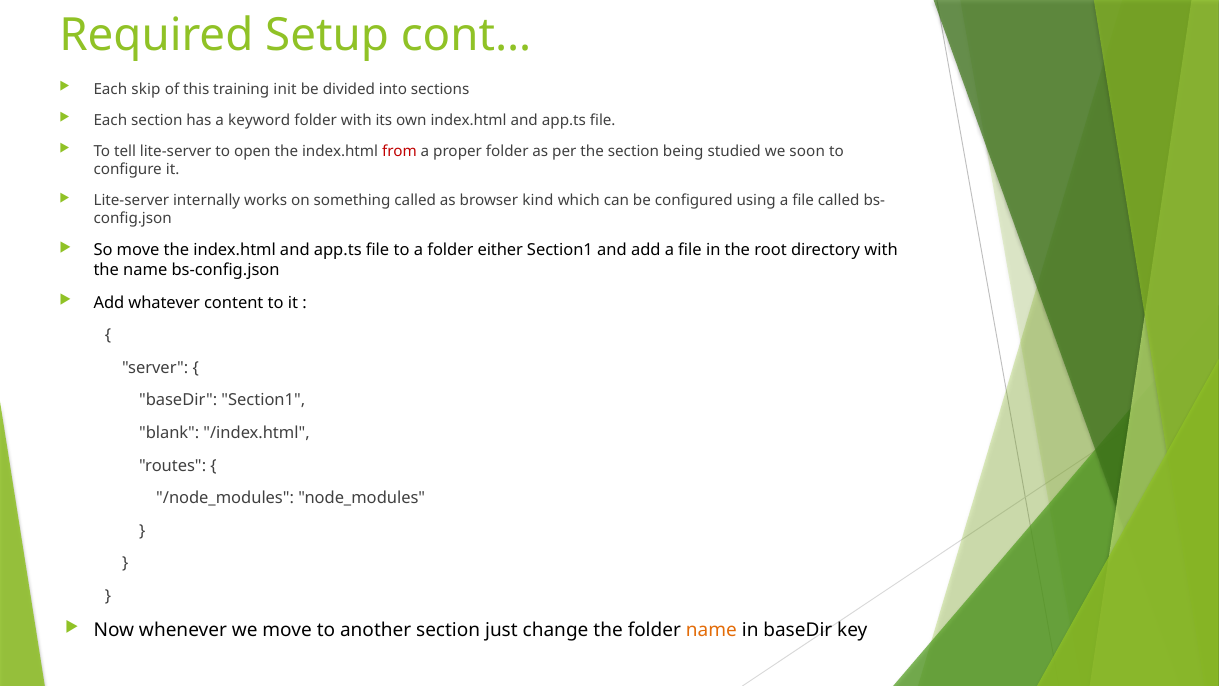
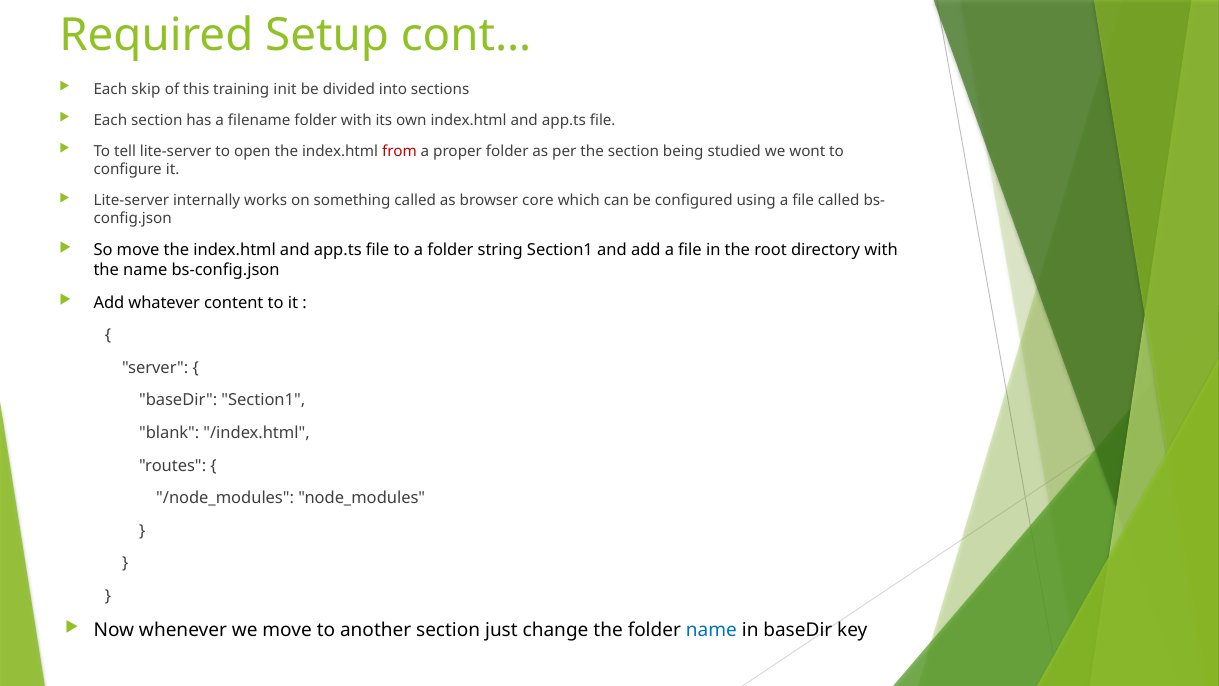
keyword: keyword -> filename
soon: soon -> wont
kind: kind -> core
either: either -> string
name at (711, 630) colour: orange -> blue
